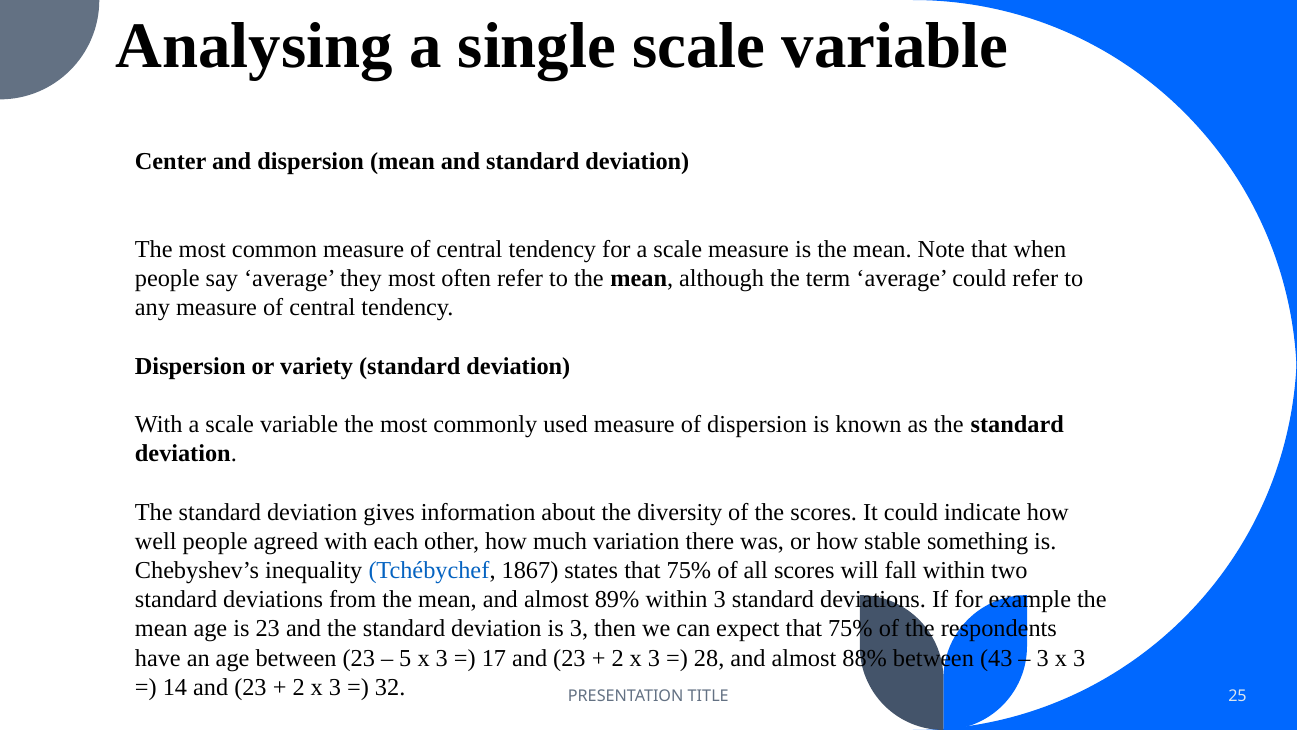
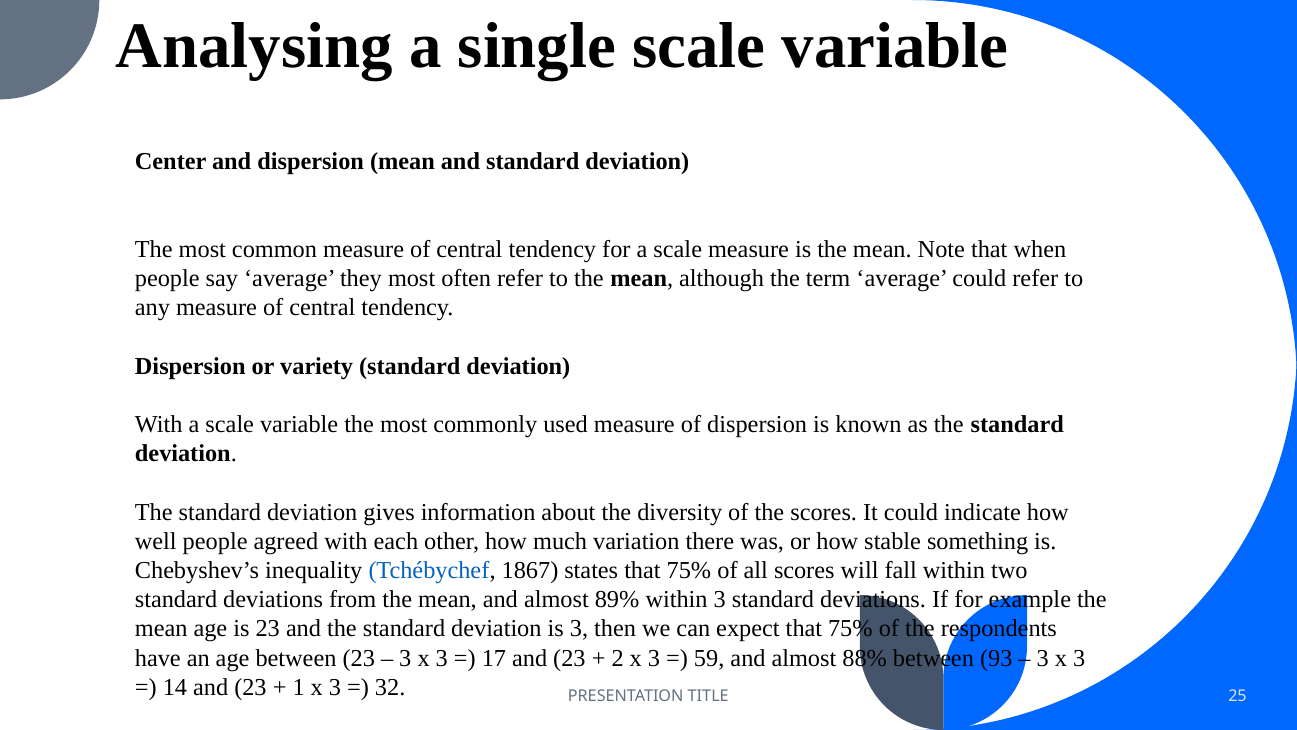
5 at (405, 658): 5 -> 3
28: 28 -> 59
43: 43 -> 93
2 at (299, 687): 2 -> 1
